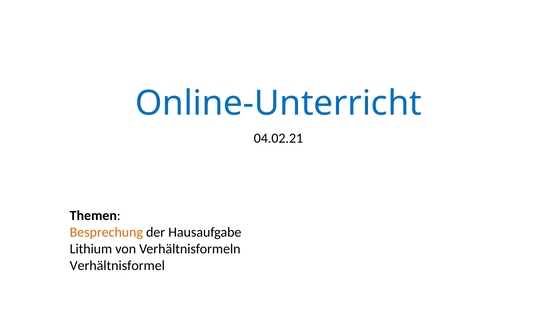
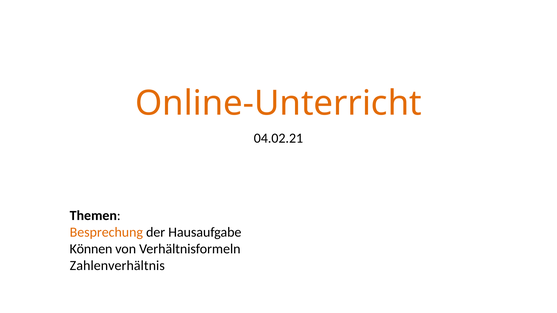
Online-Unterricht colour: blue -> orange
Lithium: Lithium -> Können
Verhältnisformel: Verhältnisformel -> Zahlenverhältnis
